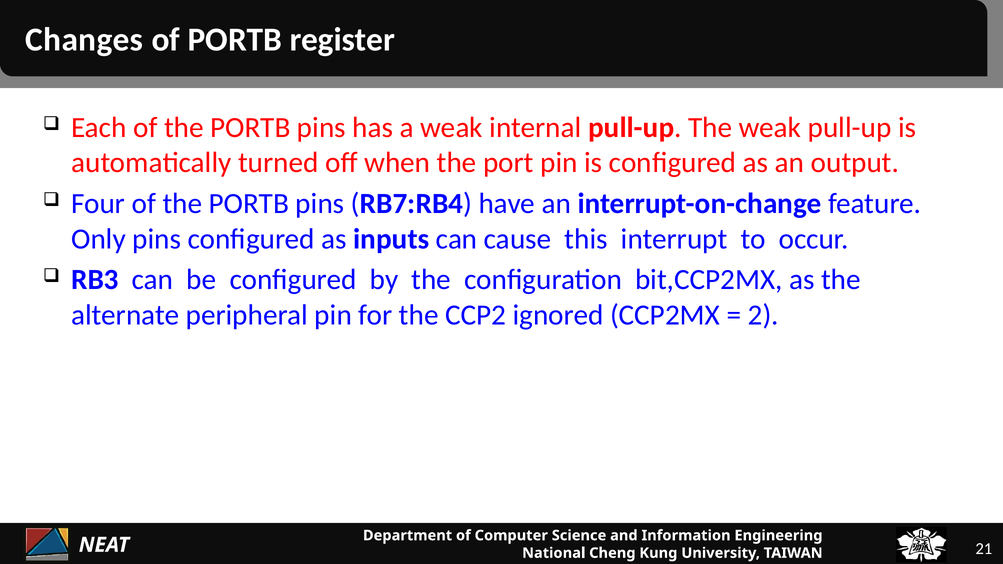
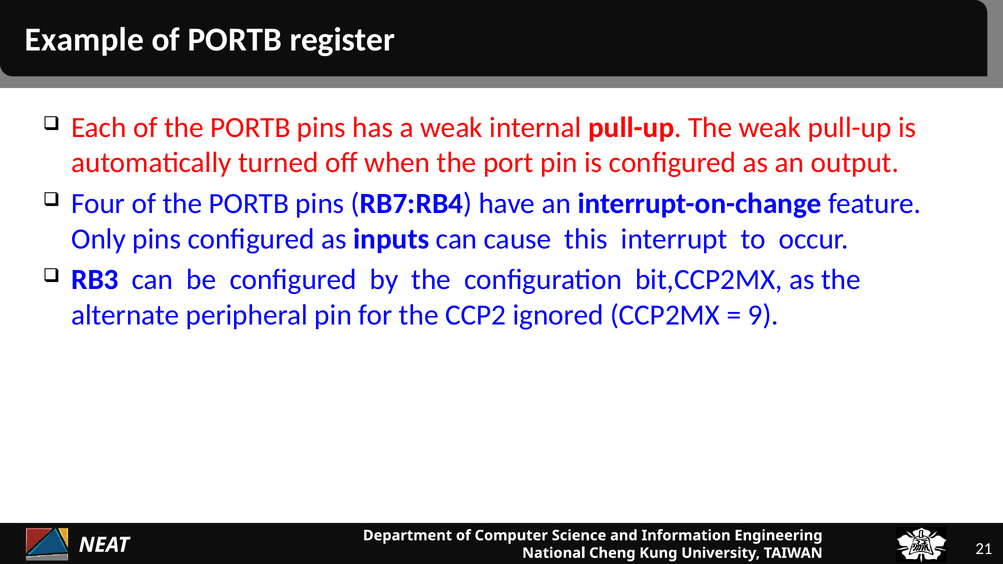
Changes: Changes -> Example
2: 2 -> 9
